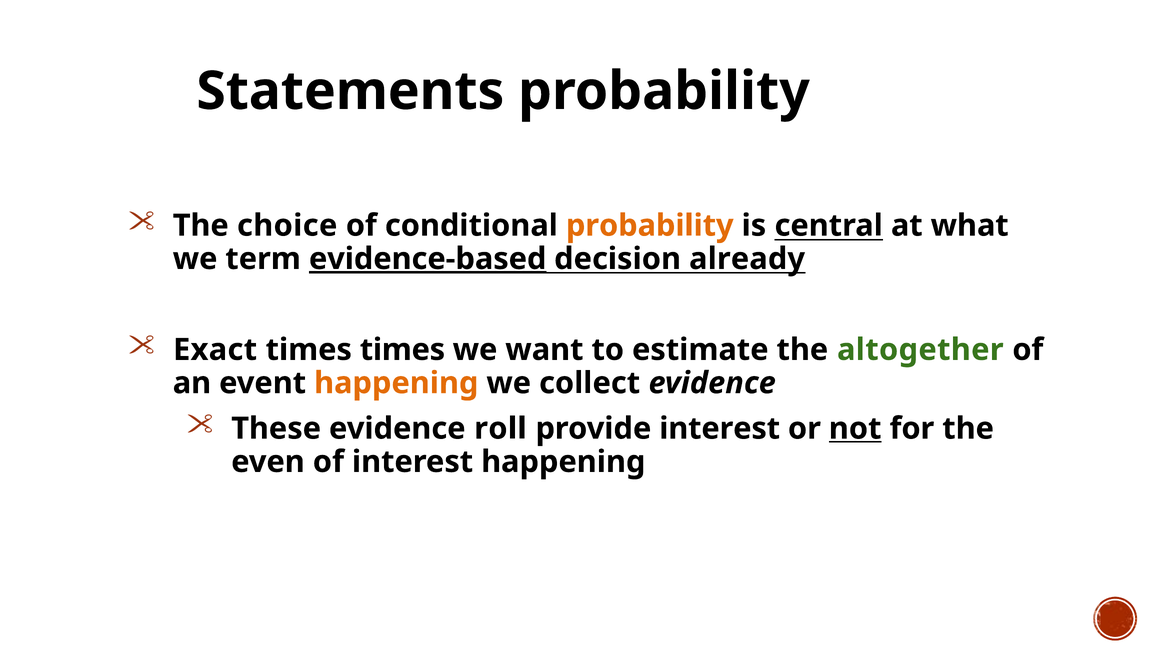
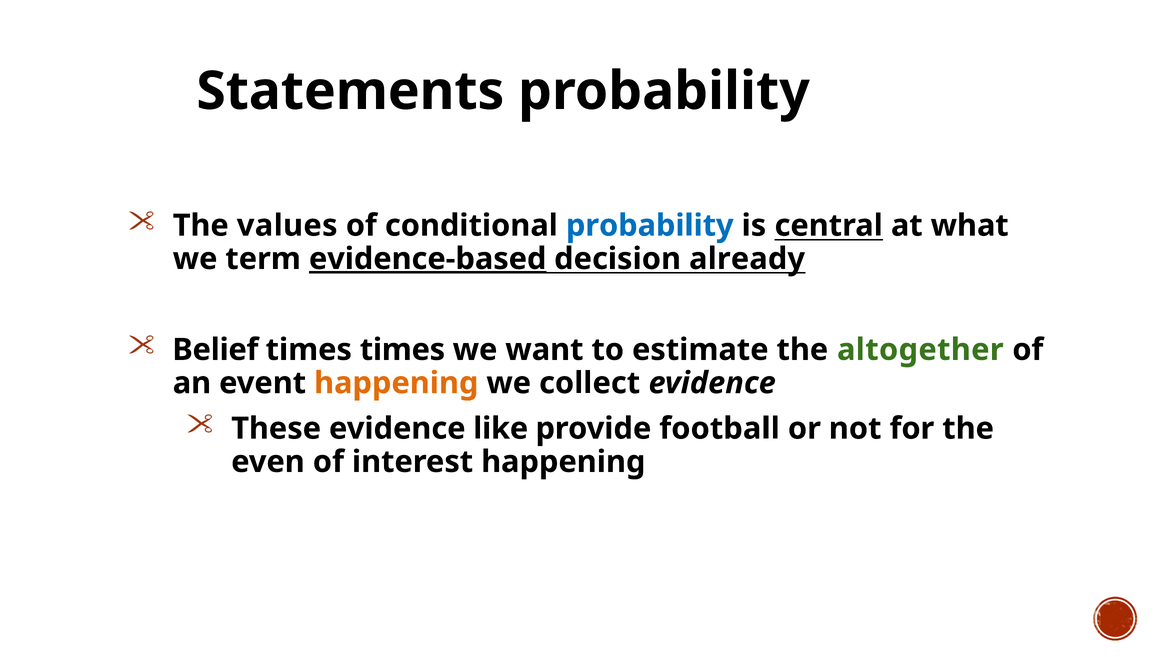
choice: choice -> values
probability at (650, 226) colour: orange -> blue
Exact: Exact -> Belief
roll: roll -> like
provide interest: interest -> football
not underline: present -> none
